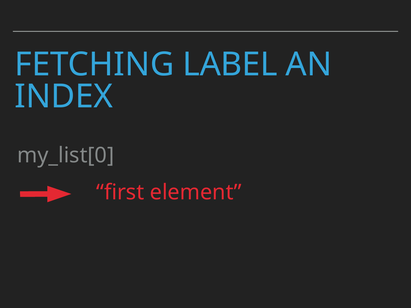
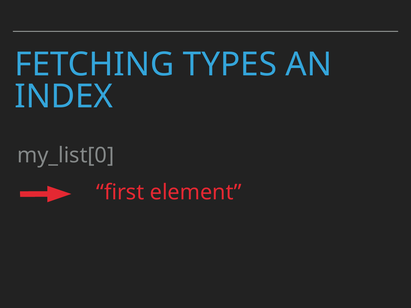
LABEL: LABEL -> TYPES
